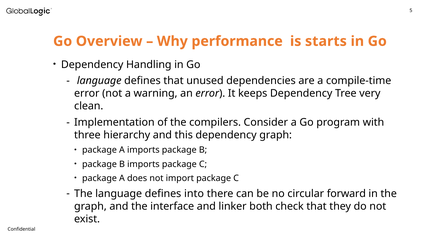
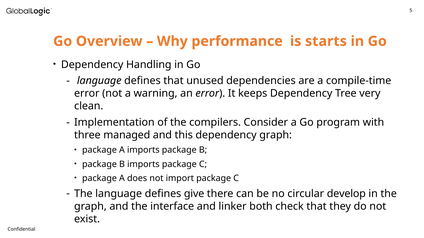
hierarchy: hierarchy -> managed
into: into -> give
forward: forward -> develop
